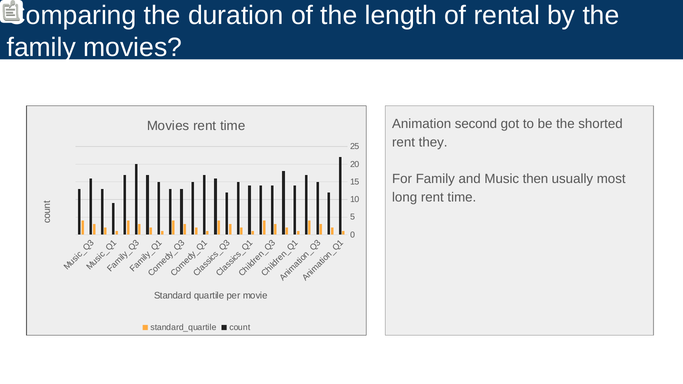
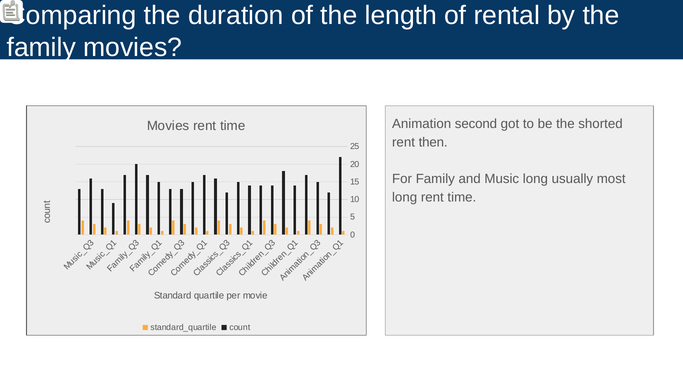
they: they -> then
Music then: then -> long
